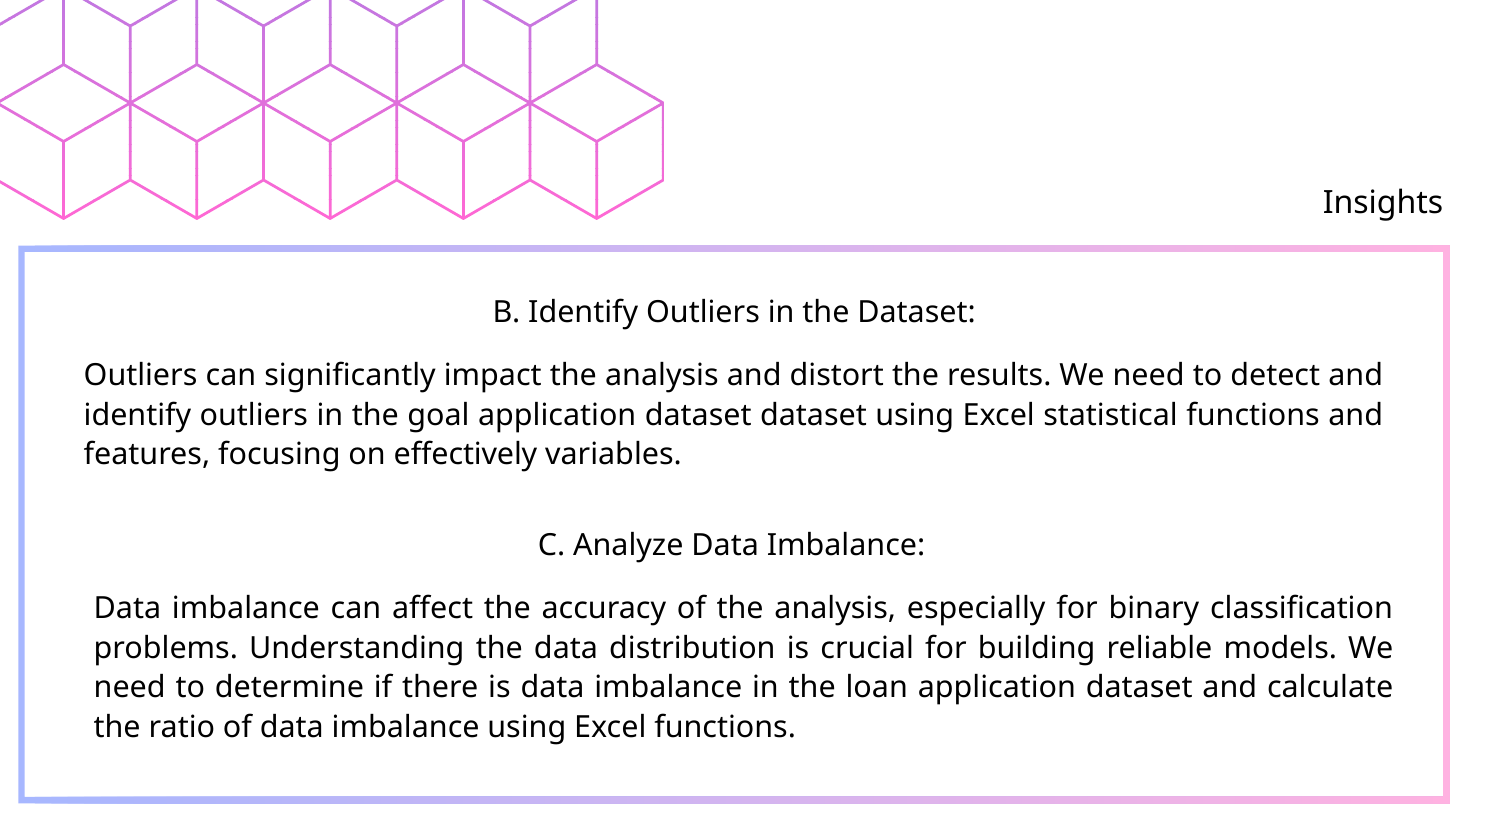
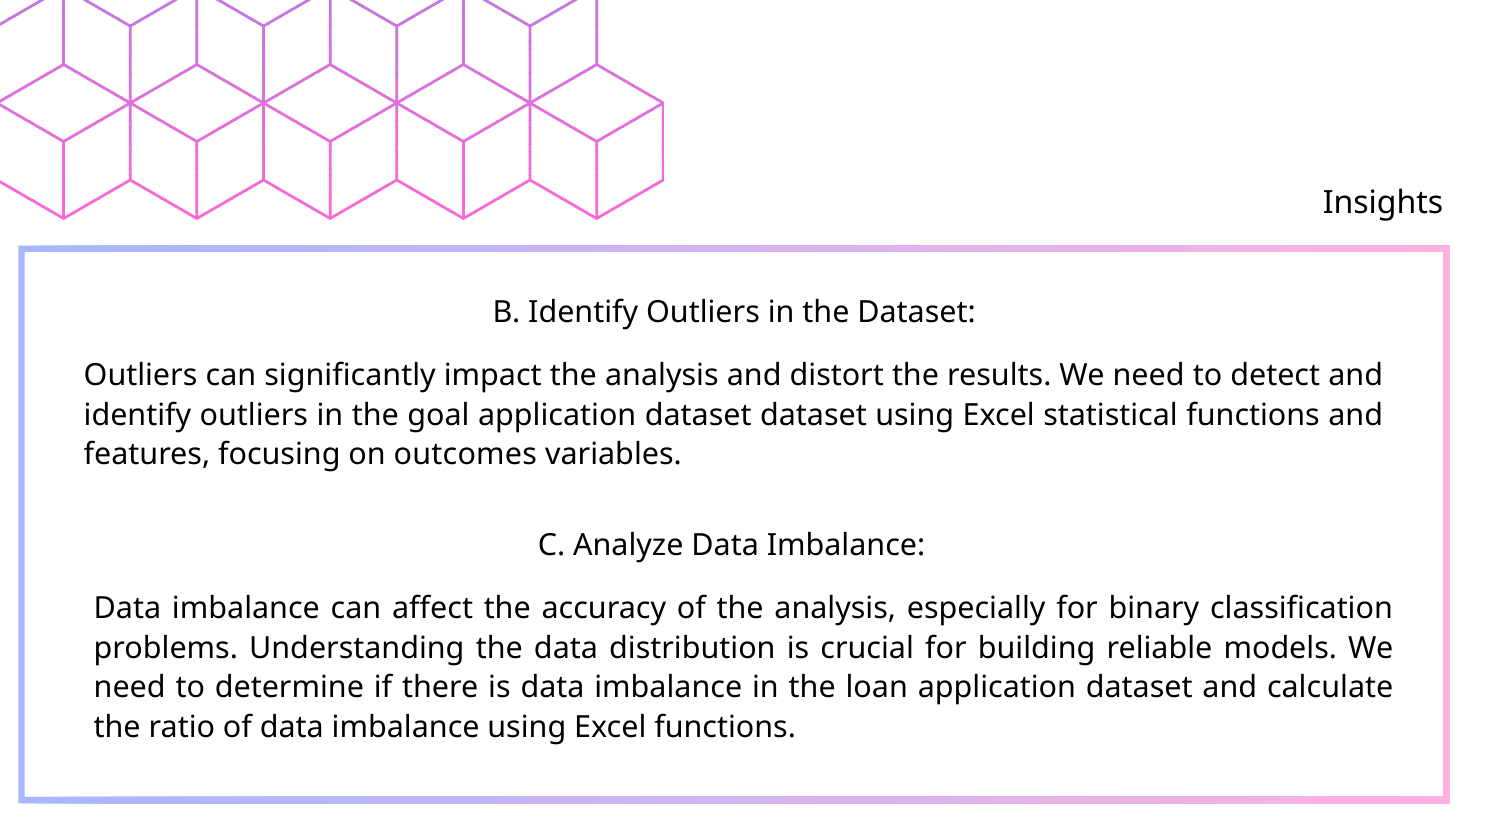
effectively: effectively -> outcomes
